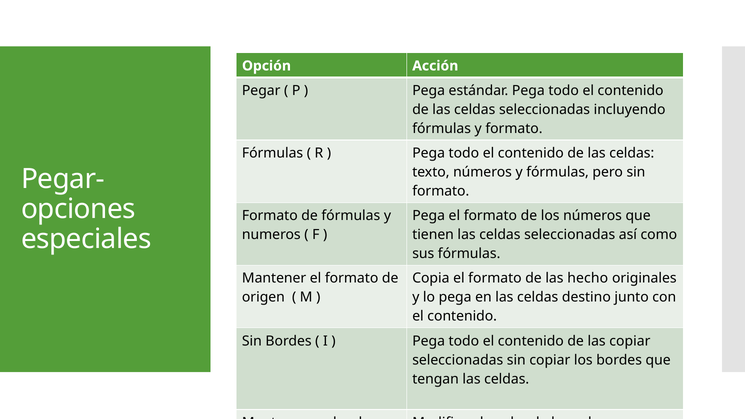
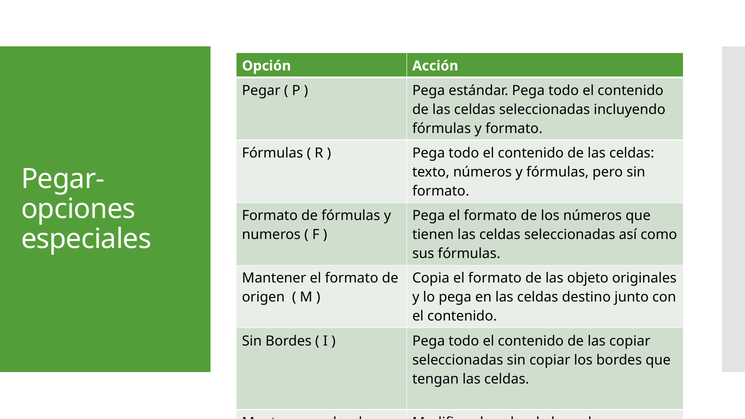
hecho: hecho -> objeto
